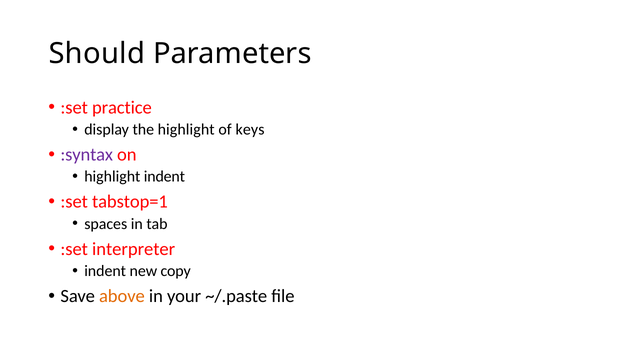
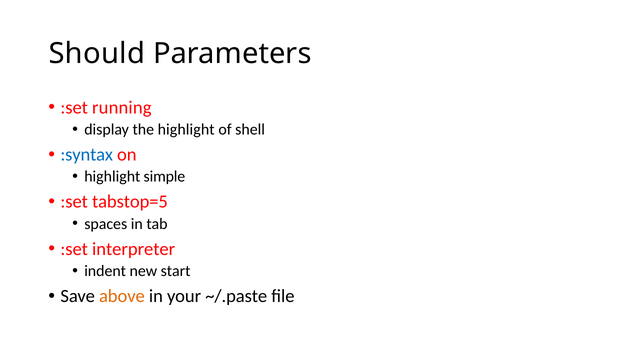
practice: practice -> running
keys: keys -> shell
:syntax colour: purple -> blue
highlight indent: indent -> simple
tabstop=1: tabstop=1 -> tabstop=5
copy: copy -> start
